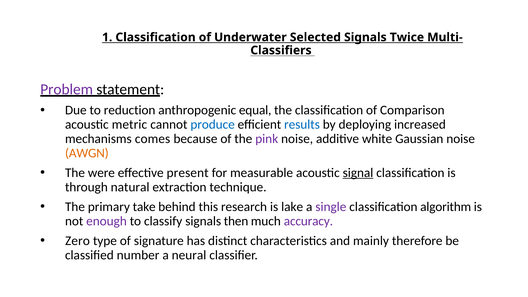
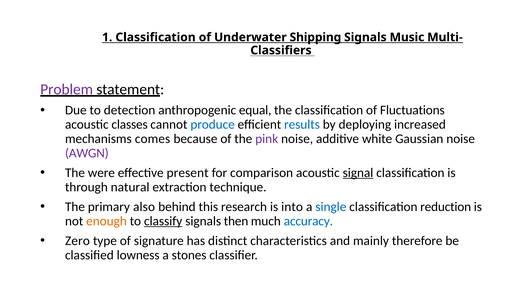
Selected: Selected -> Shipping
Twice: Twice -> Music
reduction: reduction -> detection
Comparison: Comparison -> Fluctuations
metric: metric -> classes
AWGN colour: orange -> purple
measurable: measurable -> comparison
take: take -> also
lake: lake -> into
single colour: purple -> blue
algorithm: algorithm -> reduction
enough colour: purple -> orange
classify underline: none -> present
accuracy colour: purple -> blue
number: number -> lowness
neural: neural -> stones
